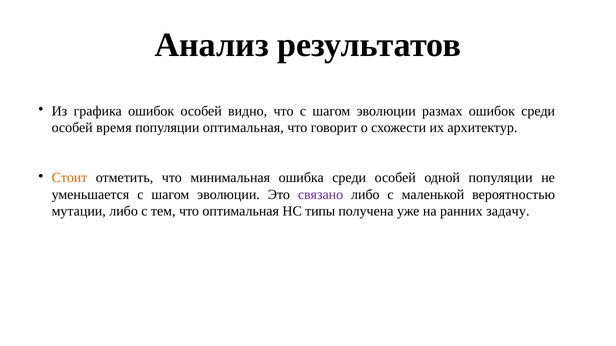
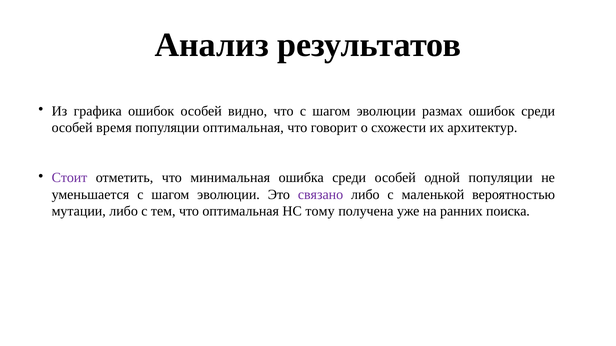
Стоит colour: orange -> purple
типы: типы -> тому
задачу: задачу -> поиска
